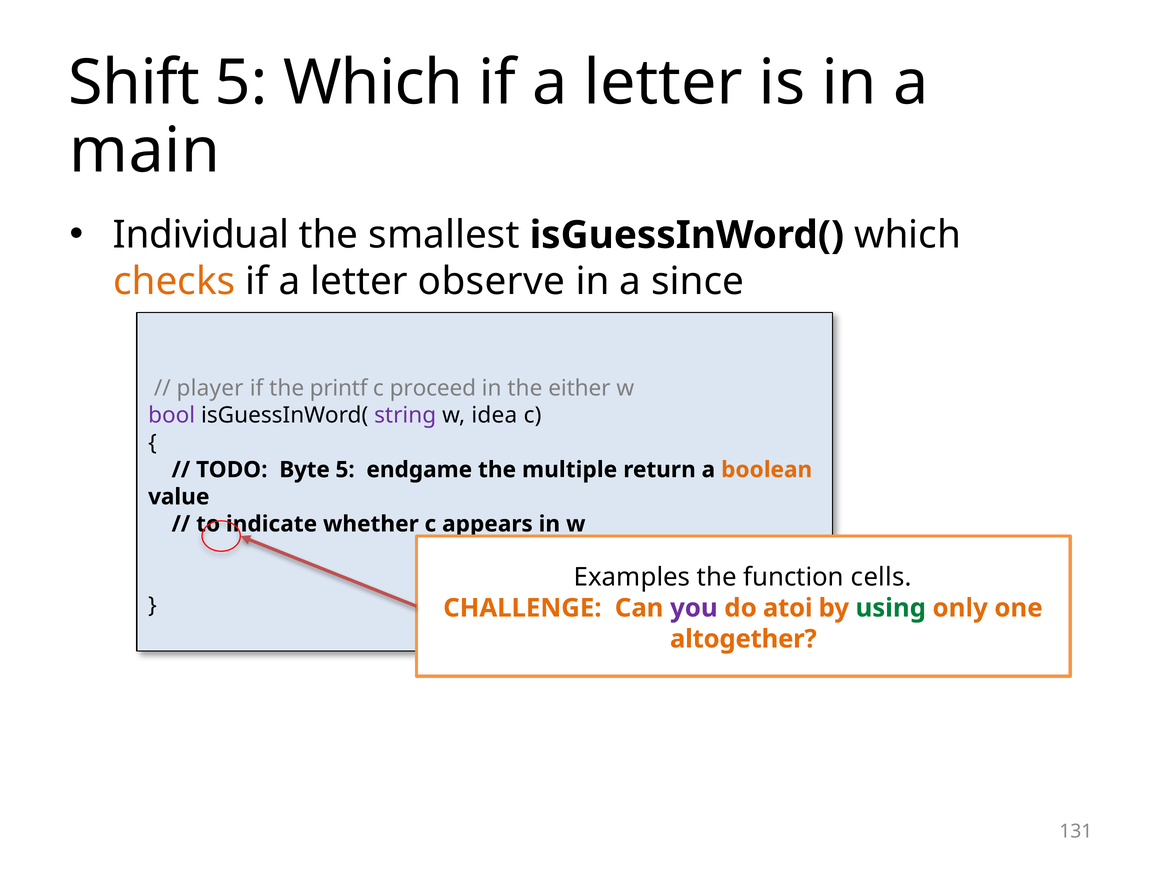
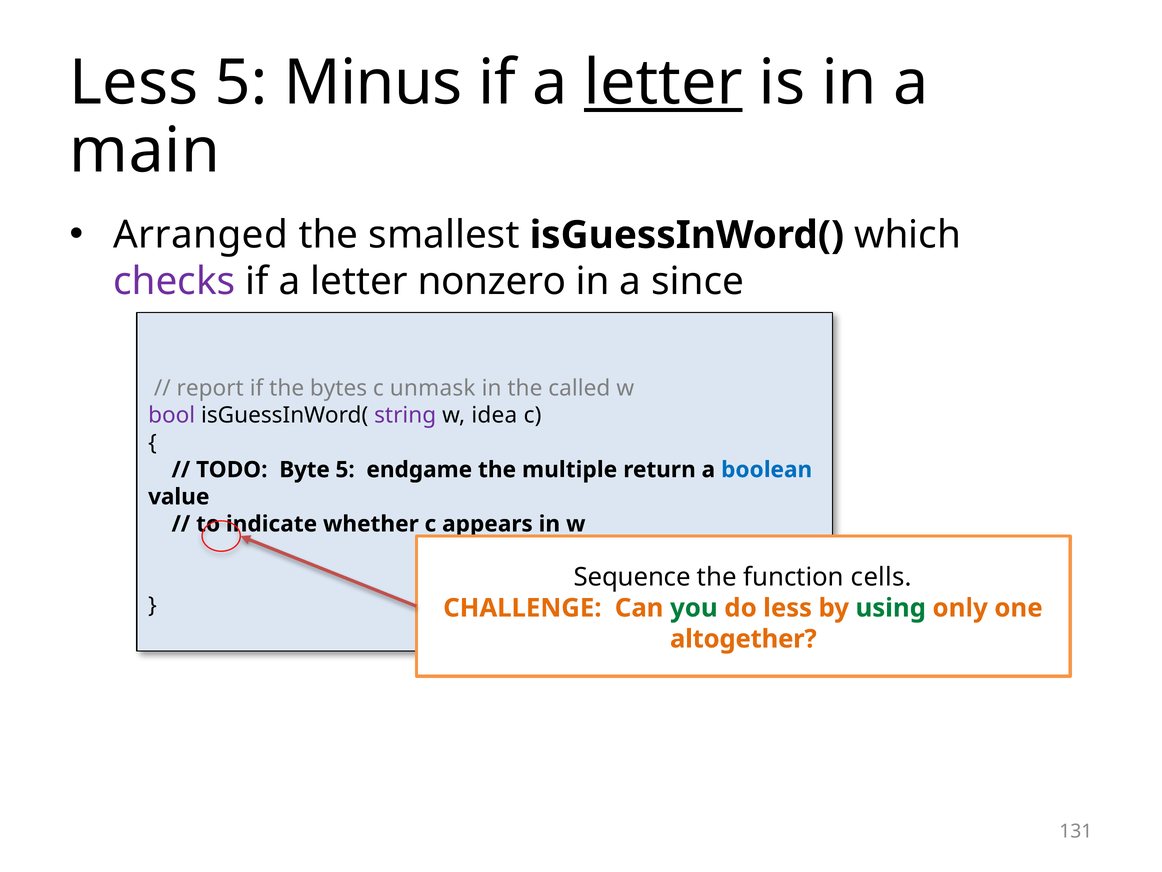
Shift at (134, 83): Shift -> Less
5 Which: Which -> Minus
letter at (663, 83) underline: none -> present
Individual: Individual -> Arranged
checks colour: orange -> purple
observe: observe -> nonzero
player: player -> report
printf: printf -> bytes
proceed: proceed -> unmask
either: either -> called
boolean colour: orange -> blue
Examples: Examples -> Sequence
you colour: purple -> green
do atoi: atoi -> less
